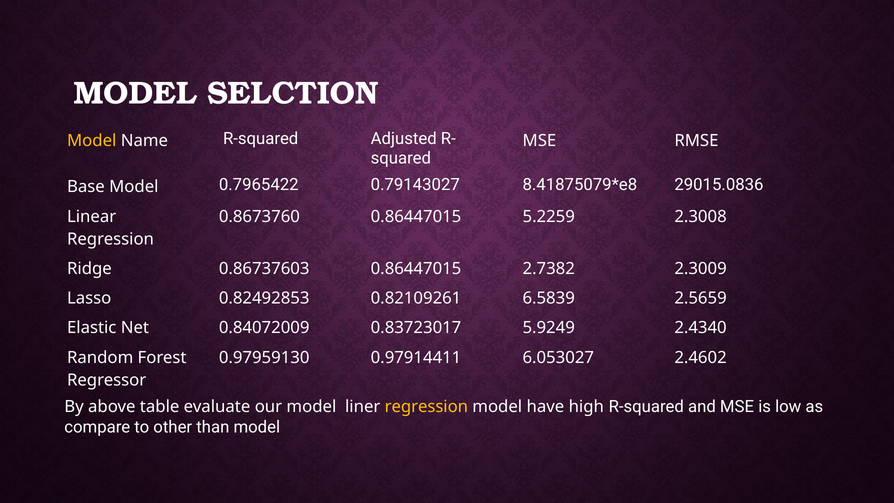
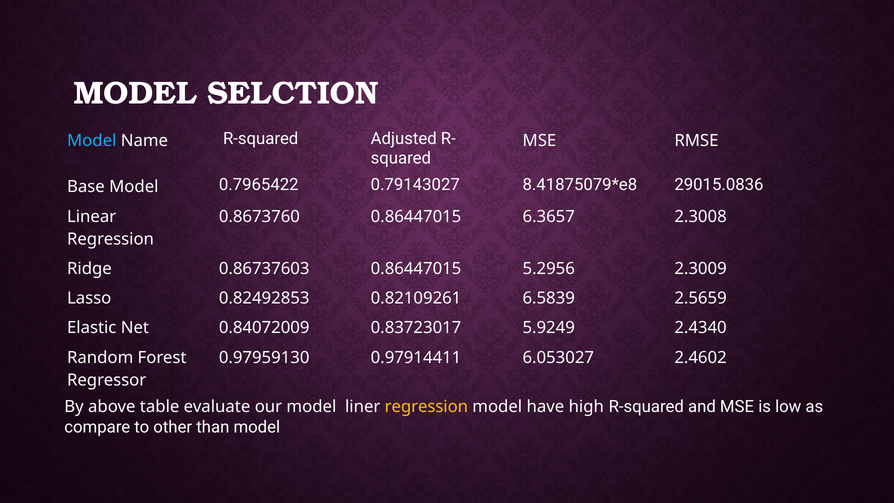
Model at (92, 141) colour: yellow -> light blue
5.2259: 5.2259 -> 6.3657
2.7382: 2.7382 -> 5.2956
